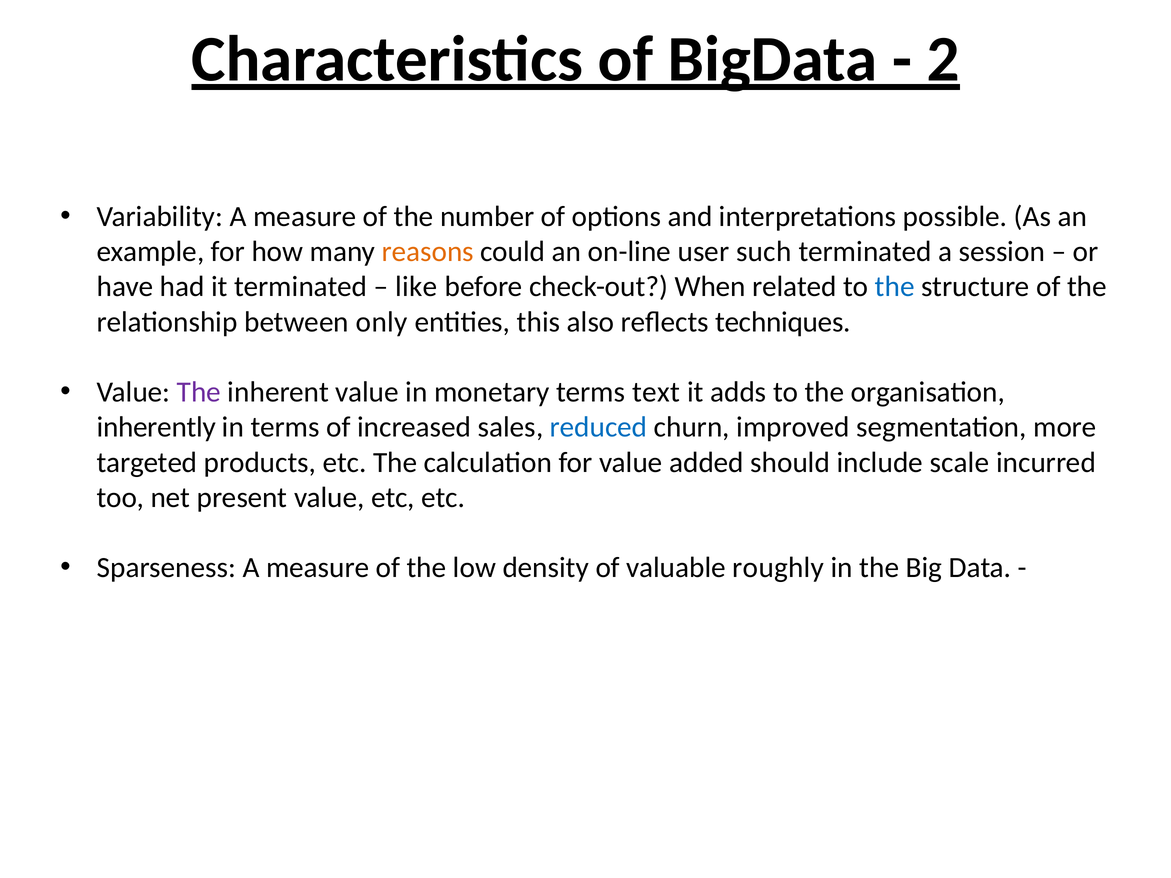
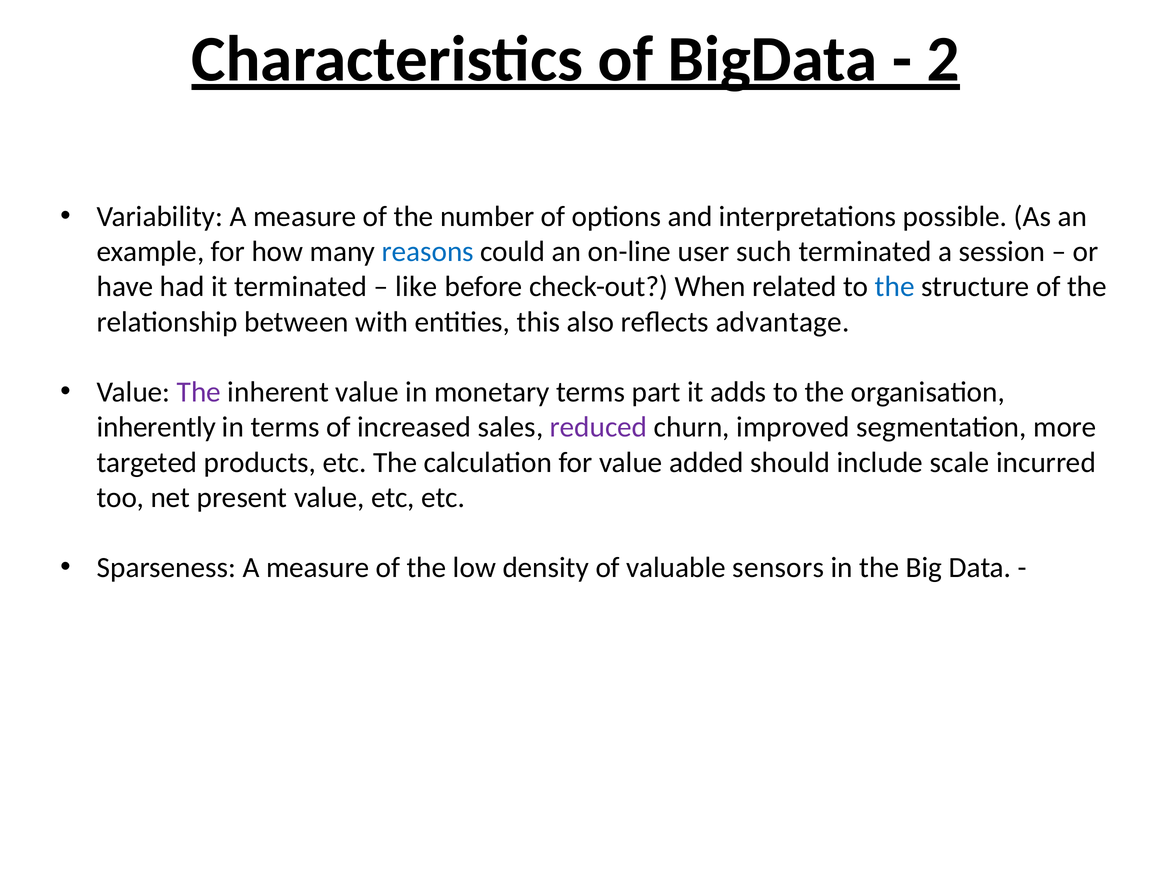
reasons colour: orange -> blue
only: only -> with
techniques: techniques -> advantage
text: text -> part
reduced colour: blue -> purple
roughly: roughly -> sensors
